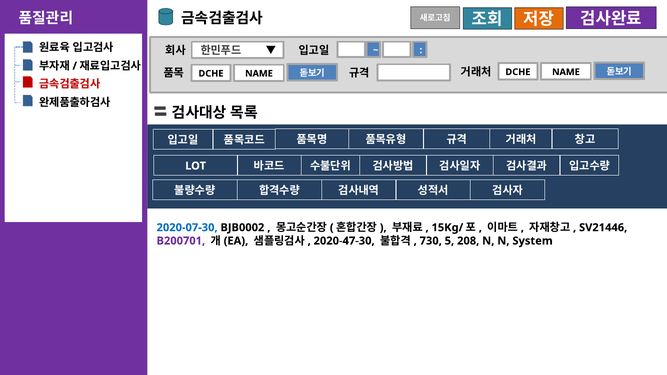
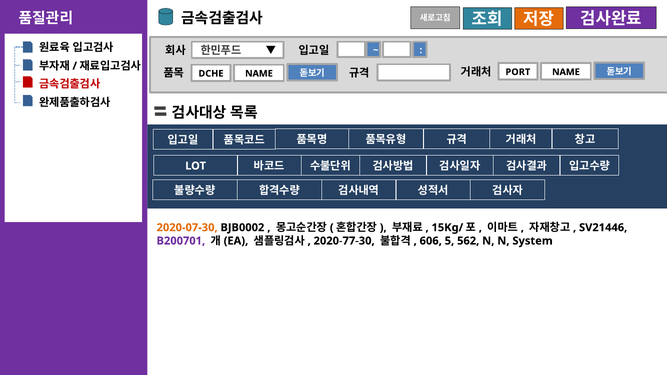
DCHE at (518, 72): DCHE -> PORT
2020-07-30 colour: blue -> orange
2020-47-30: 2020-47-30 -> 2020-77-30
730: 730 -> 606
208: 208 -> 562
